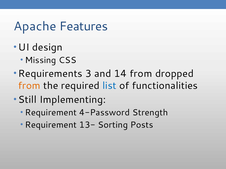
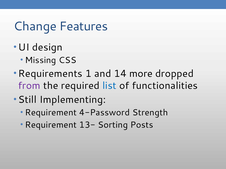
Apache: Apache -> Change
3: 3 -> 1
14 from: from -> more
from at (29, 86) colour: orange -> purple
